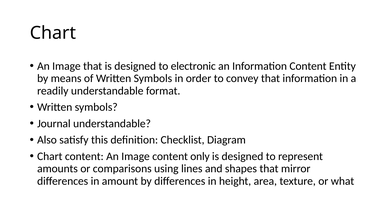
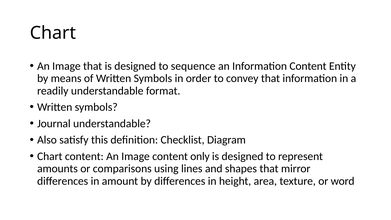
electronic: electronic -> sequence
what: what -> word
